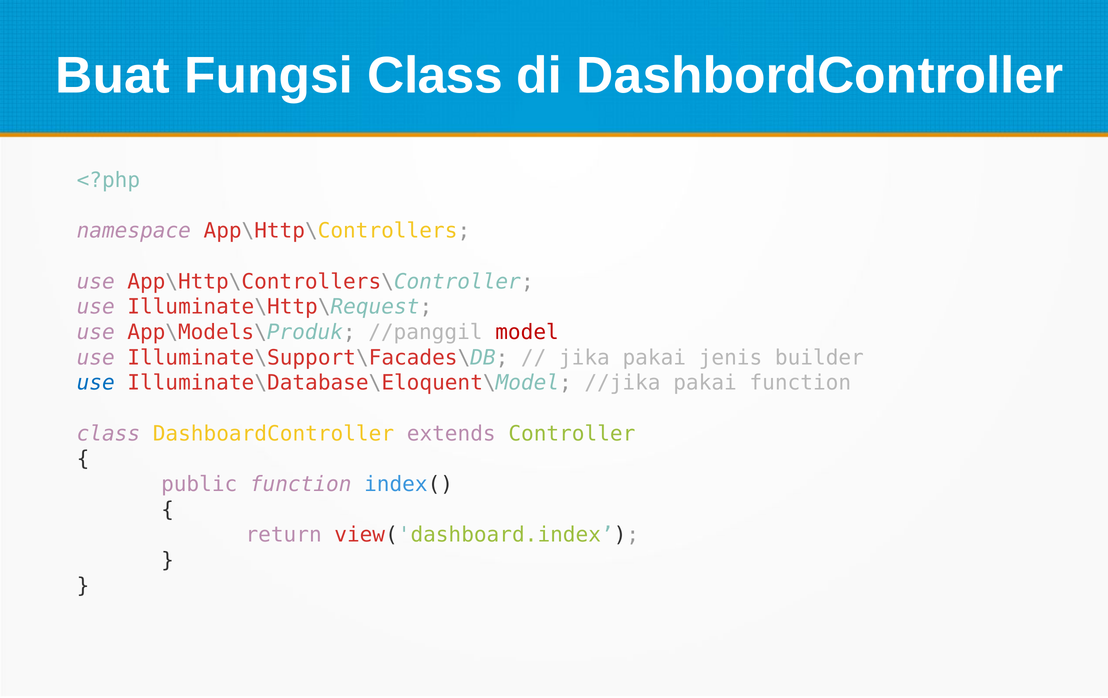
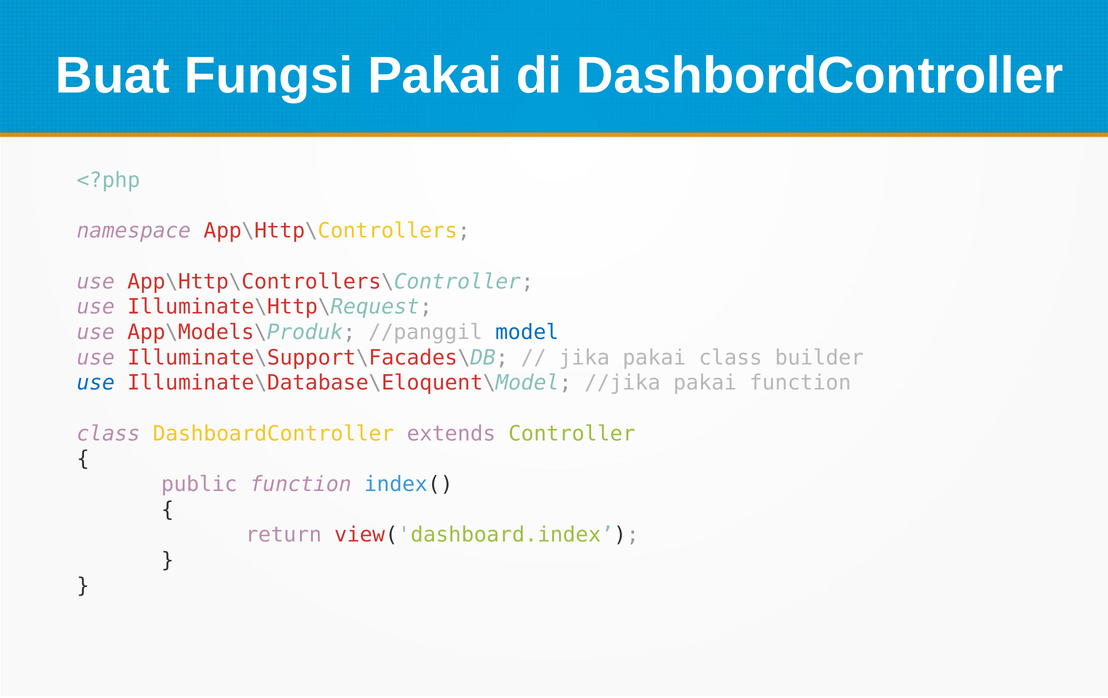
Fungsi Class: Class -> Pakai
model colour: red -> blue
pakai jenis: jenis -> class
